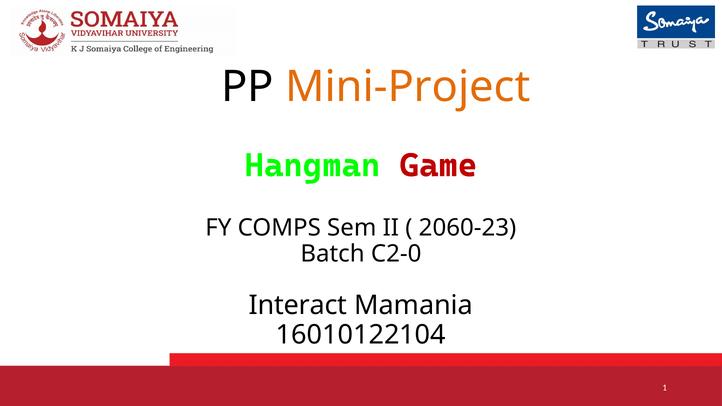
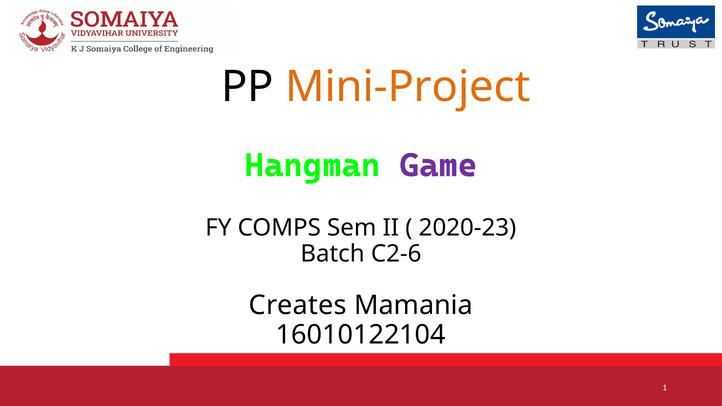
Game colour: red -> purple
2060-23: 2060-23 -> 2020-23
C2-0: C2-0 -> C2-6
Interact: Interact -> Creates
